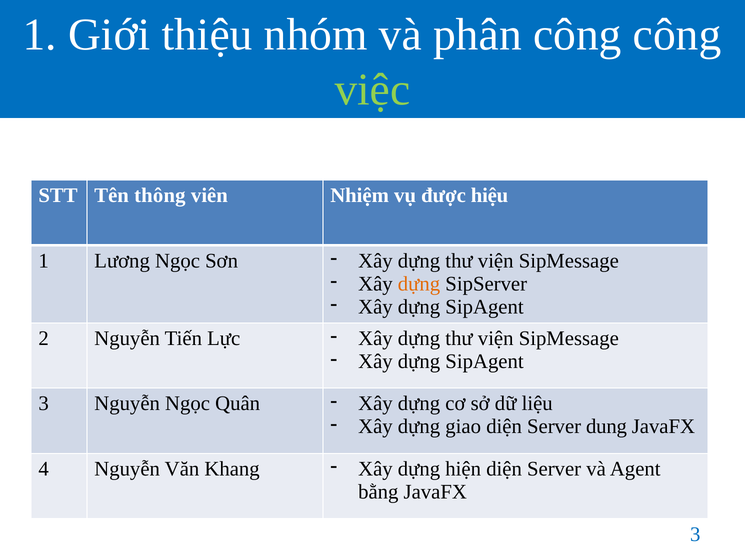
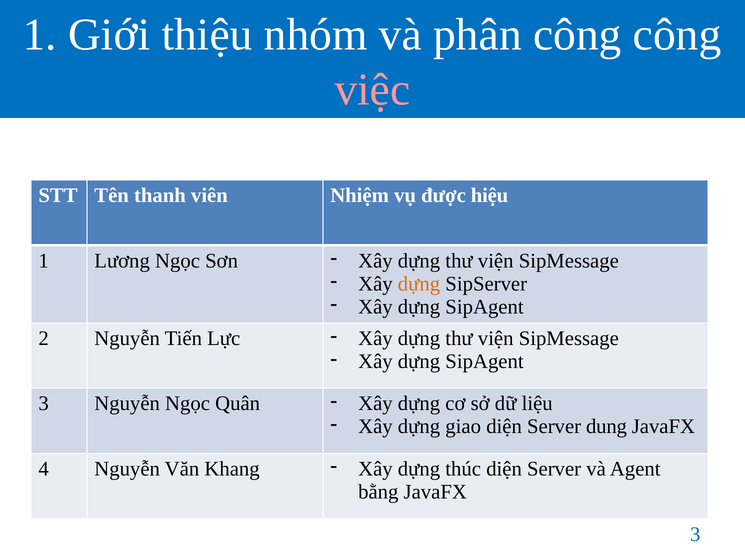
việc colour: light green -> pink
thông: thông -> thanh
hiện: hiện -> thúc
